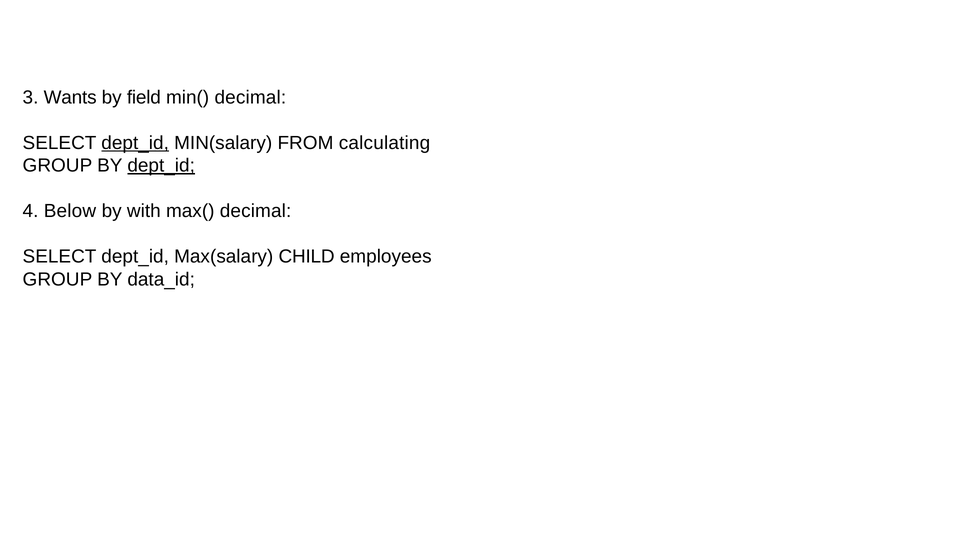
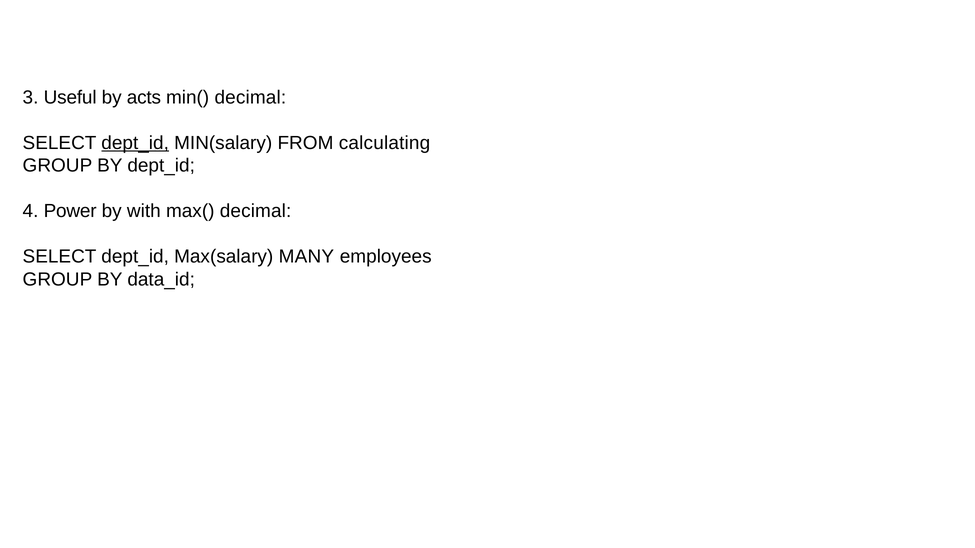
Wants: Wants -> Useful
field: field -> acts
dept_id at (161, 166) underline: present -> none
Below: Below -> Power
CHILD: CHILD -> MANY
